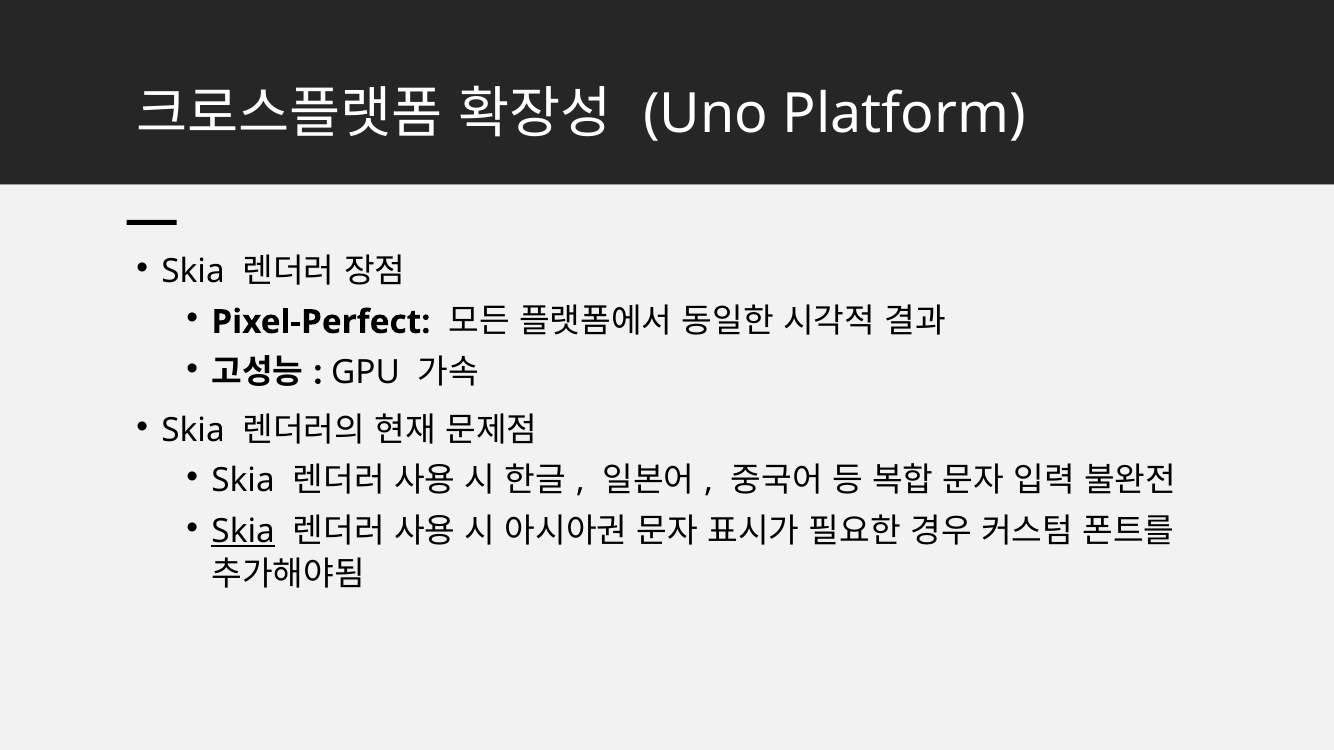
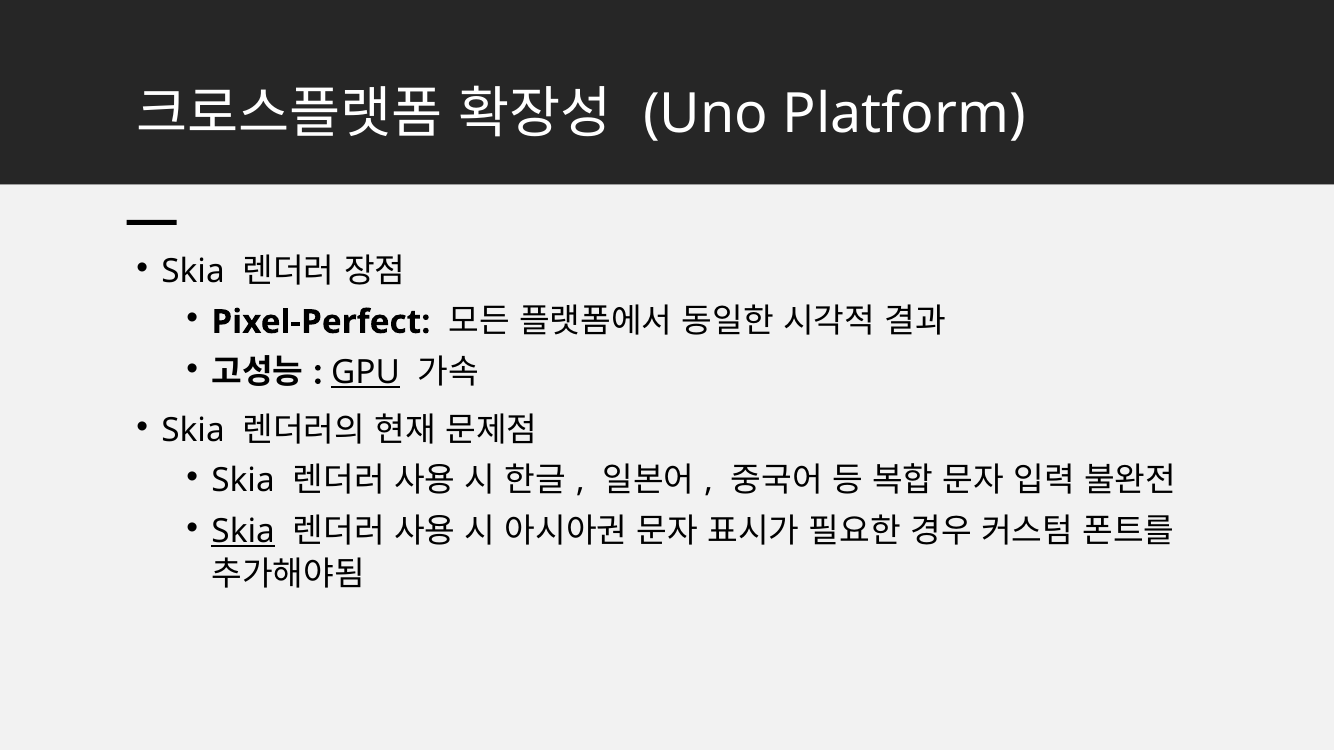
GPU underline: none -> present
